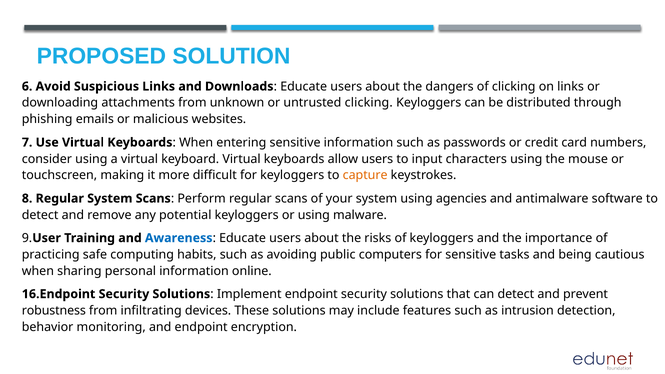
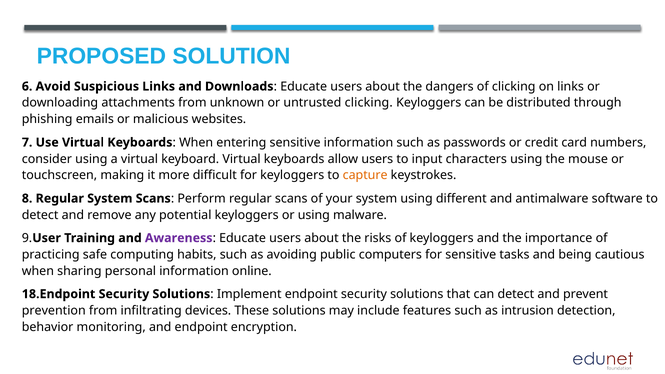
agencies: agencies -> different
Awareness colour: blue -> purple
16.Endpoint: 16.Endpoint -> 18.Endpoint
robustness: robustness -> prevention
